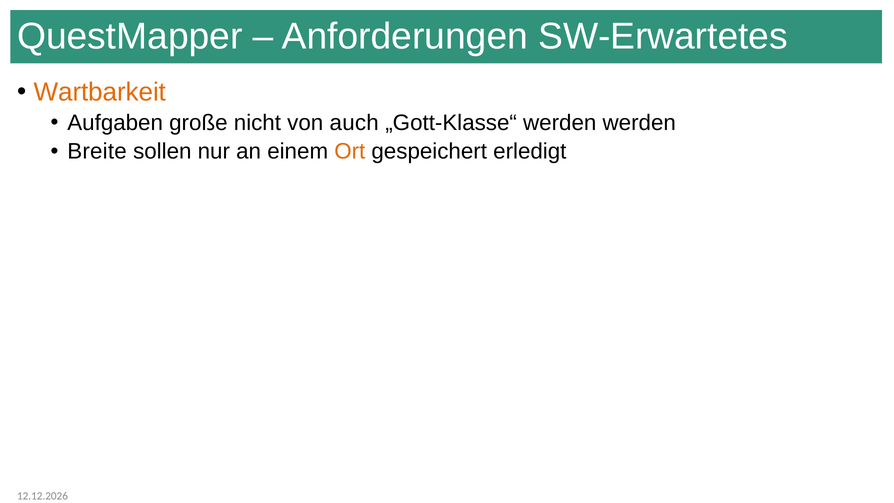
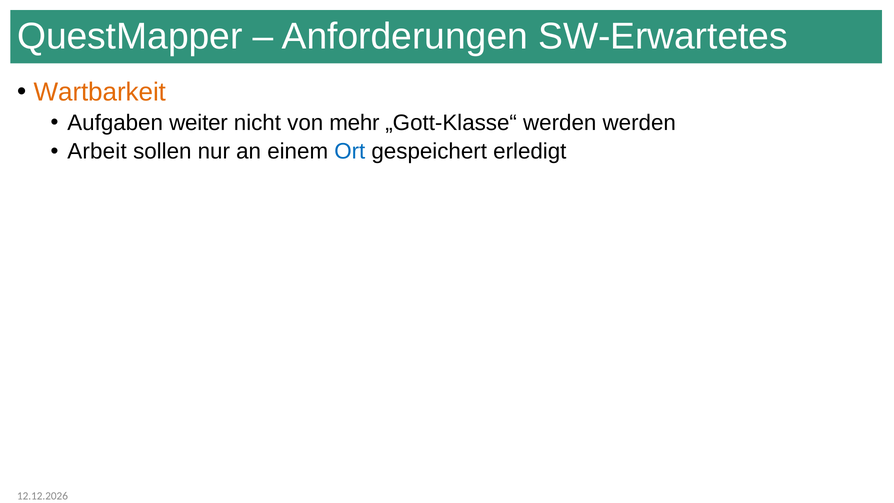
große: große -> weiter
auch: auch -> mehr
Breite: Breite -> Arbeit
Ort colour: orange -> blue
